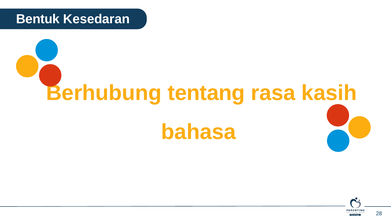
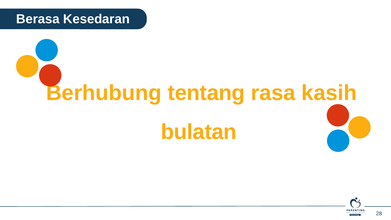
Bentuk: Bentuk -> Berasa
bahasa: bahasa -> bulatan
